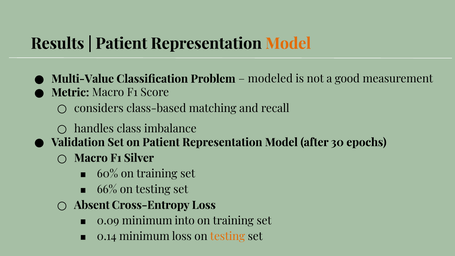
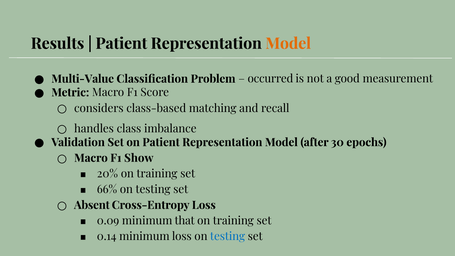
modeled: modeled -> occurred
Silver: Silver -> Show
60%: 60% -> 20%
into: into -> that
testing at (228, 237) colour: orange -> blue
